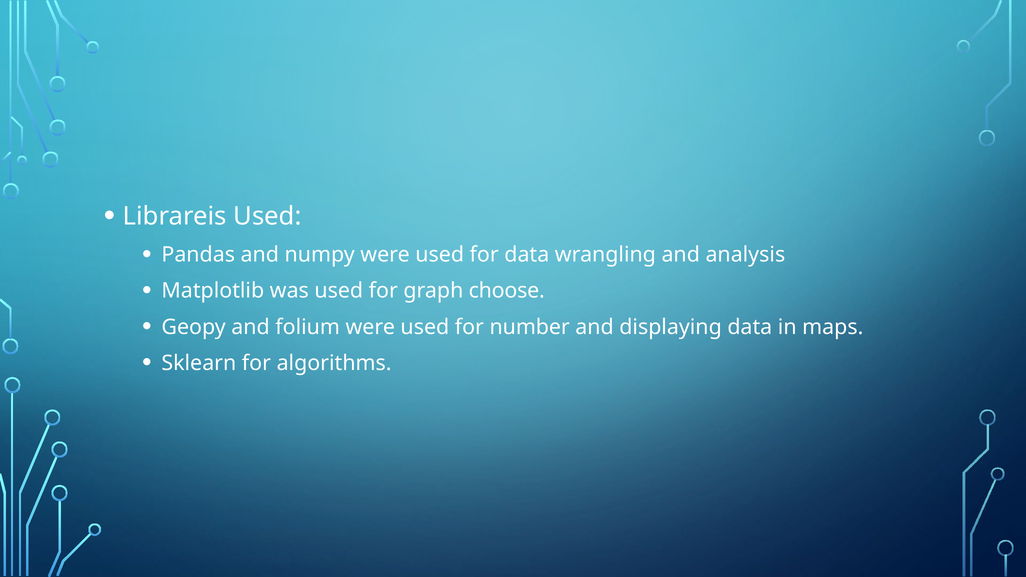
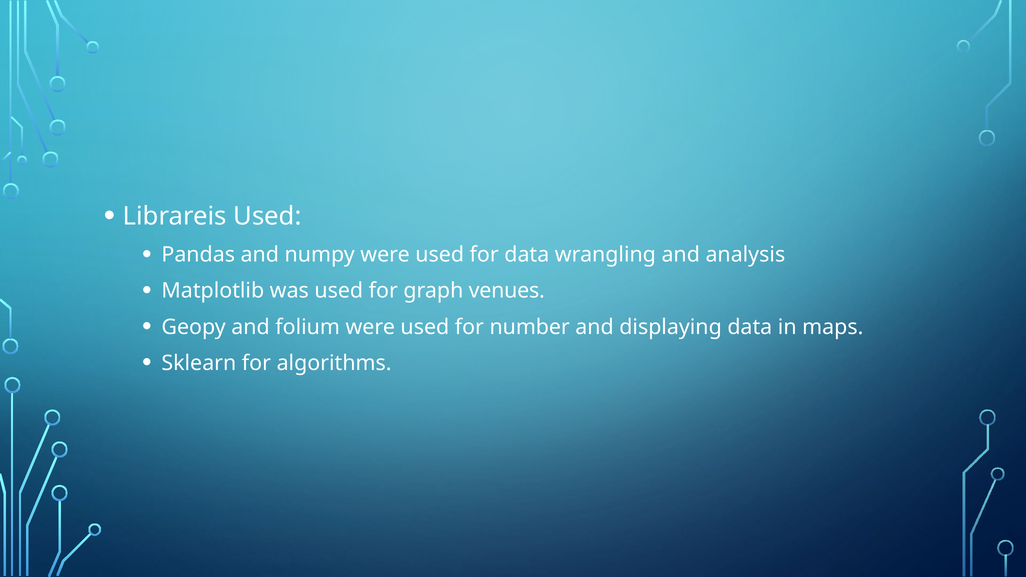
choose: choose -> venues
